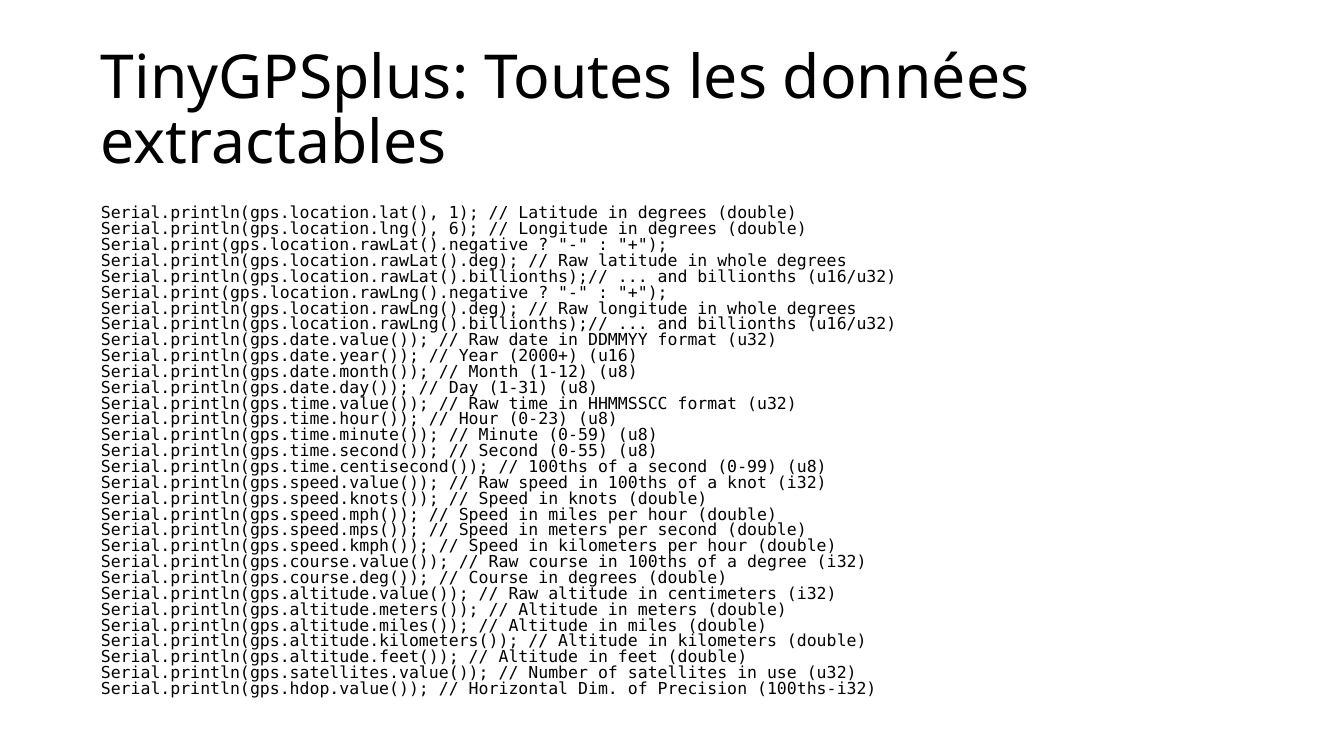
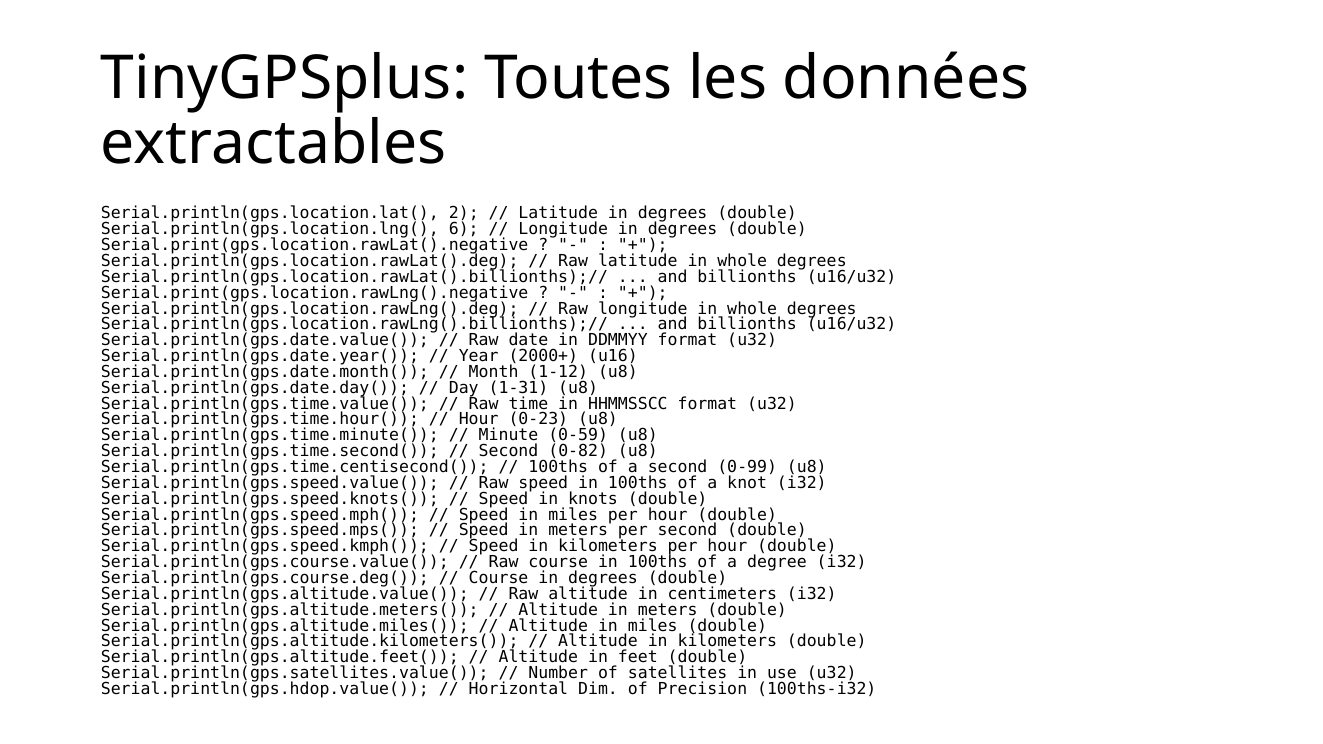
1: 1 -> 2
0-55: 0-55 -> 0-82
